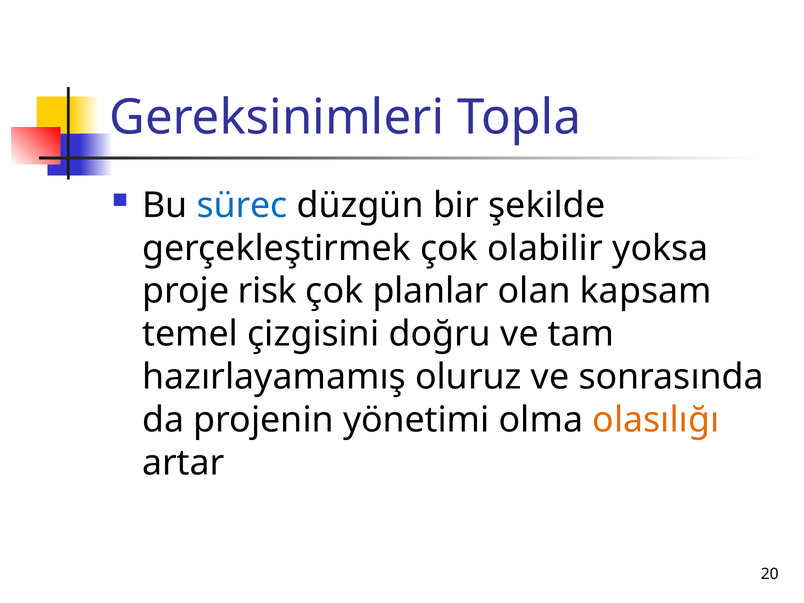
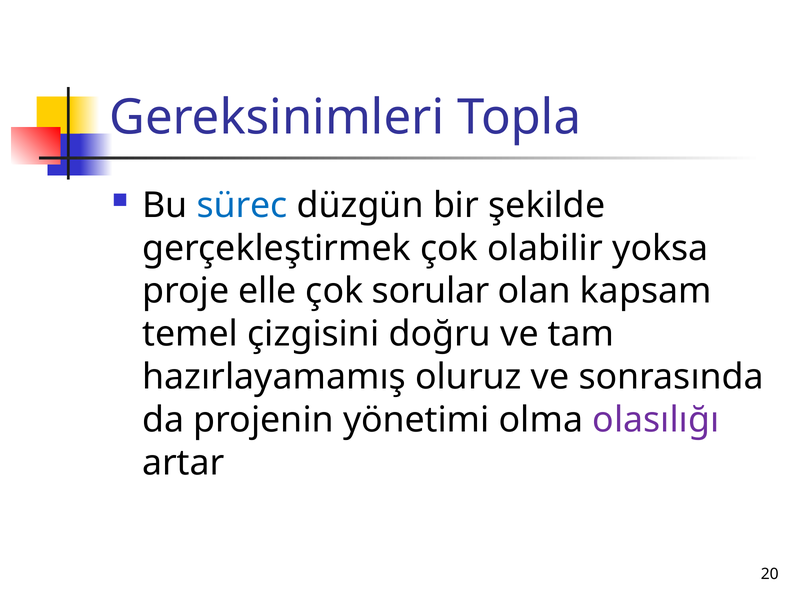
risk: risk -> elle
planlar: planlar -> sorular
olasılığı colour: orange -> purple
